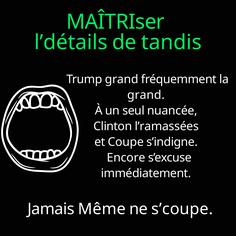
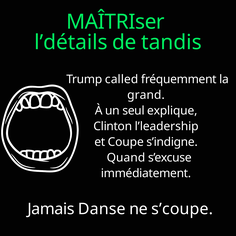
Trump grand: grand -> called
nuancée: nuancée -> explique
l’ramassées: l’ramassées -> l’leadership
Encore: Encore -> Quand
Même: Même -> Danse
